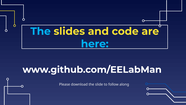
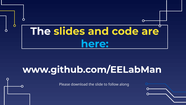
The at (41, 31) colour: light blue -> white
